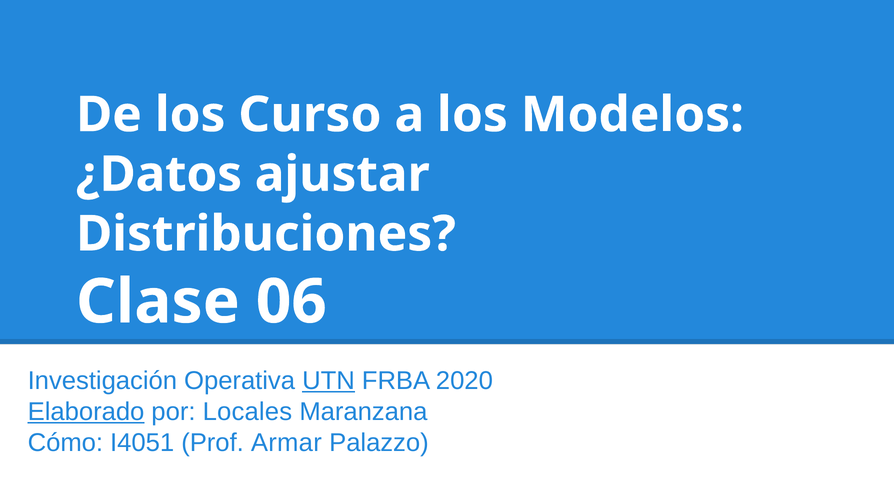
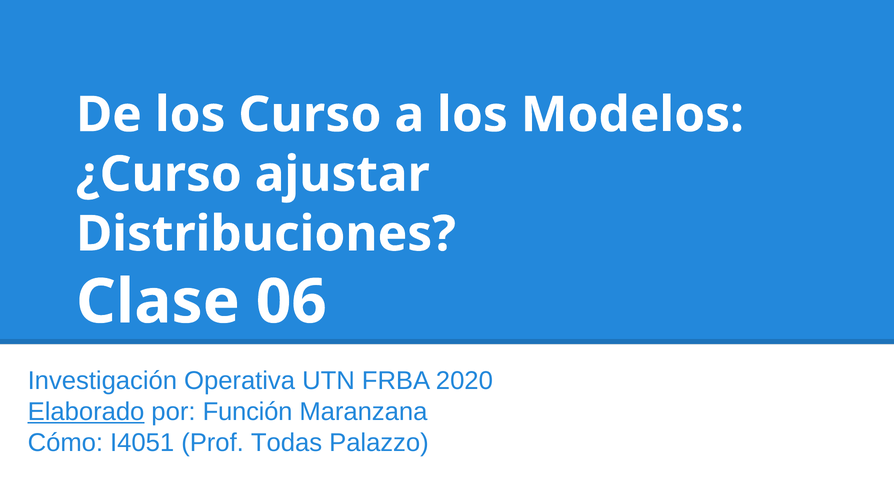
¿Datos: ¿Datos -> ¿Curso
UTN underline: present -> none
Locales: Locales -> Función
Armar: Armar -> Todas
